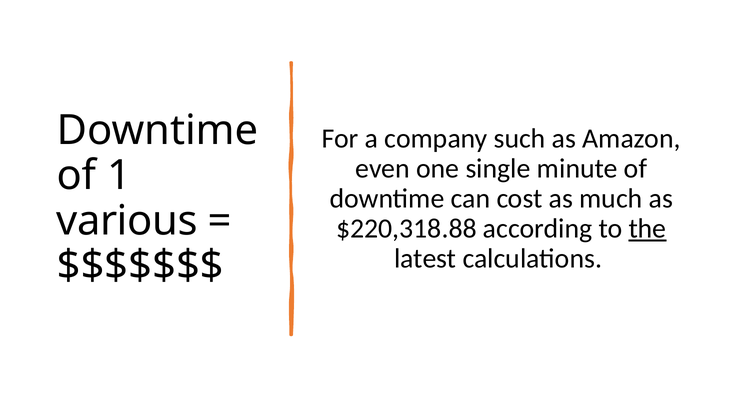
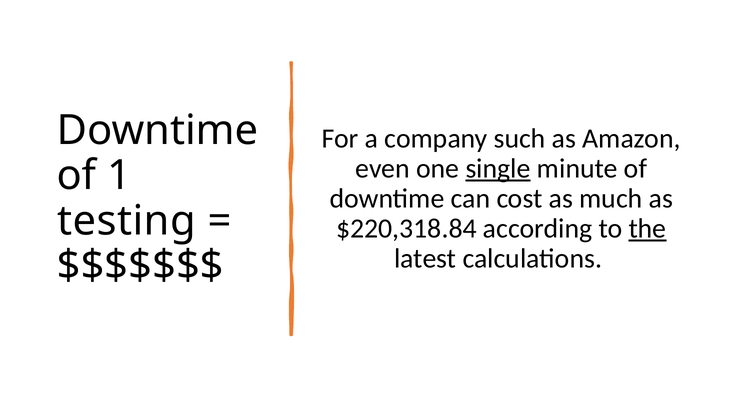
single underline: none -> present
various: various -> testing
$220,318.88: $220,318.88 -> $220,318.84
